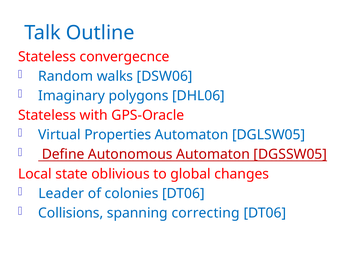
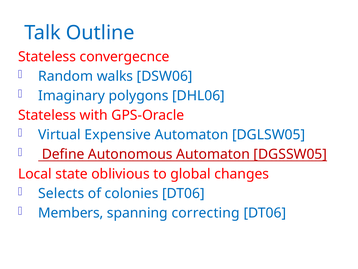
Properties: Properties -> Expensive
Leader: Leader -> Selects
Collisions: Collisions -> Members
